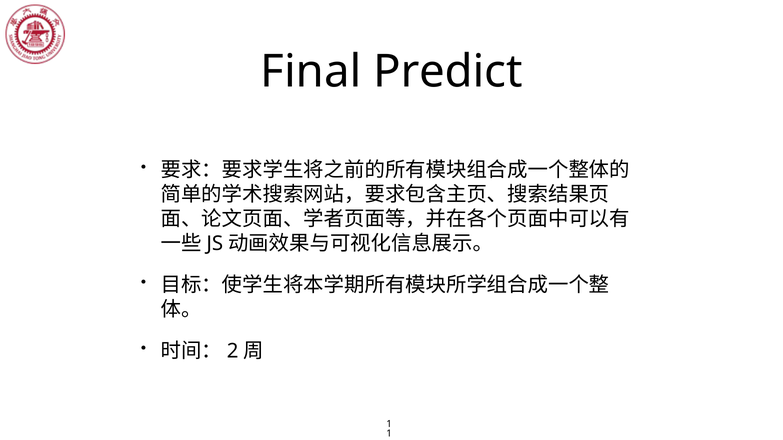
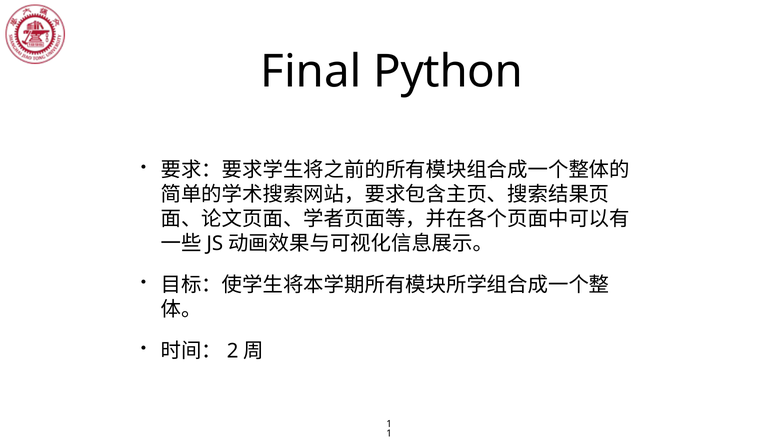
Predict: Predict -> Python
